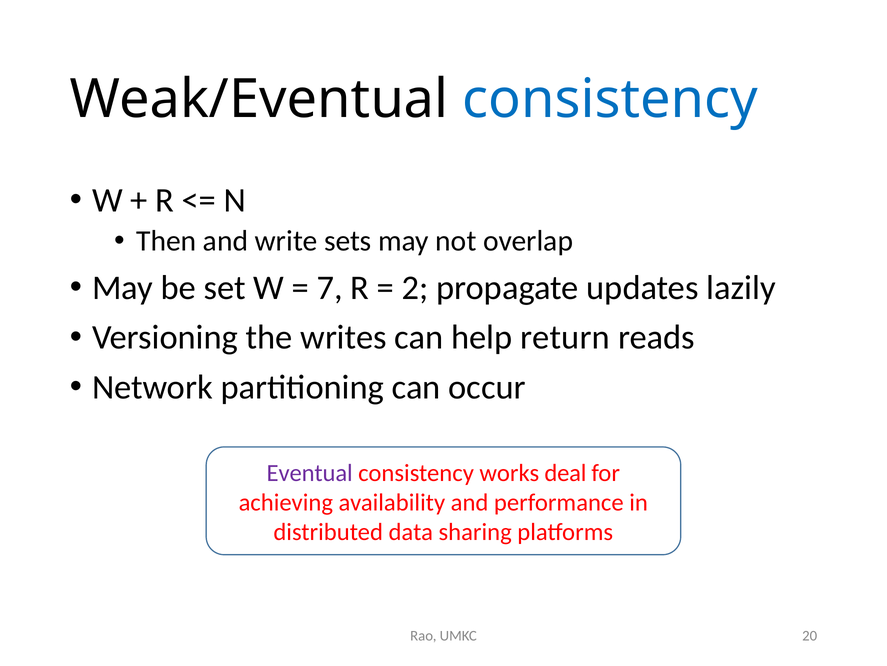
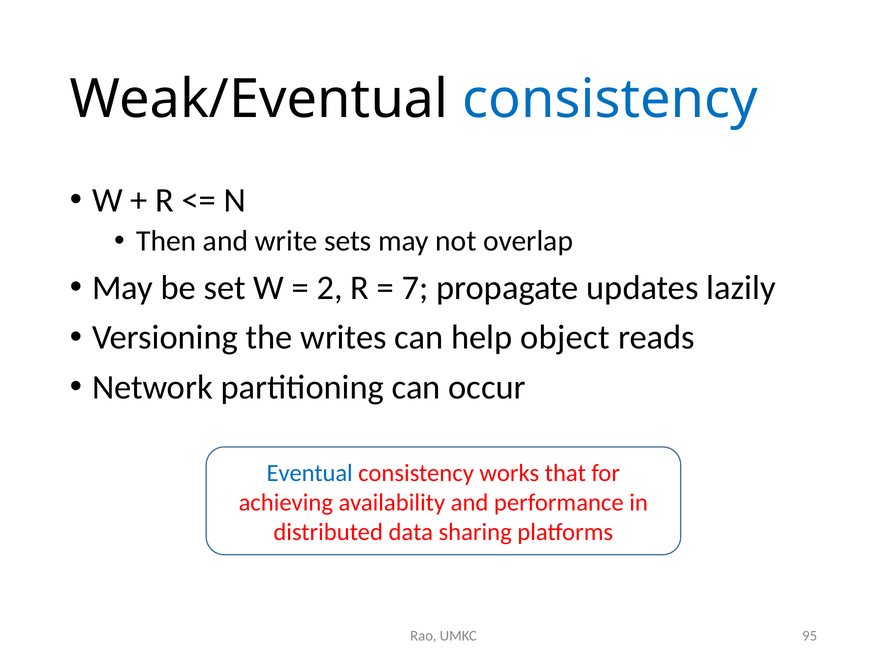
7: 7 -> 2
2: 2 -> 7
return: return -> object
Eventual colour: purple -> blue
deal: deal -> that
20: 20 -> 95
